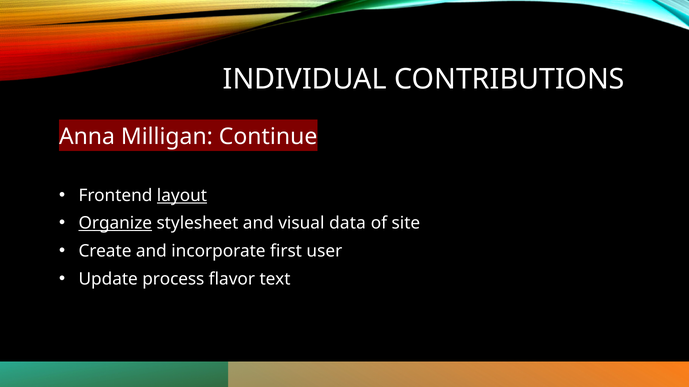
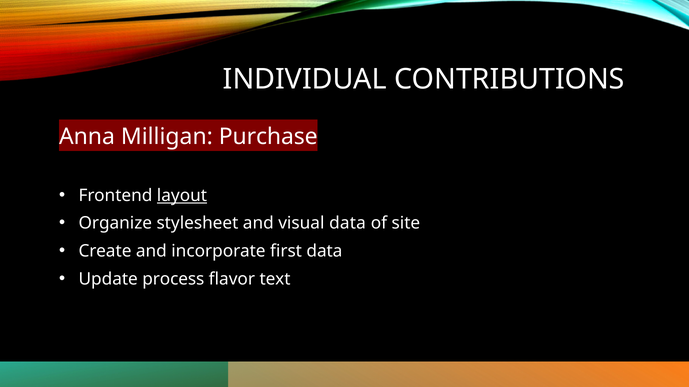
Continue: Continue -> Purchase
Organize underline: present -> none
first user: user -> data
